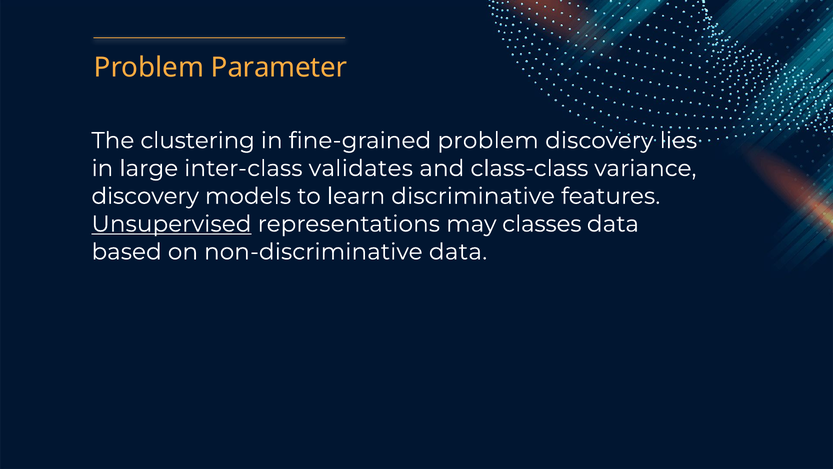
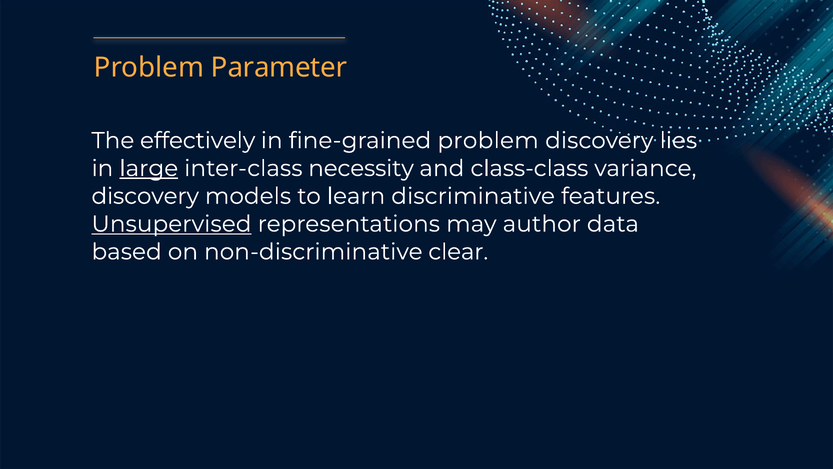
clustering: clustering -> effectively
large underline: none -> present
validates: validates -> necessity
classes: classes -> author
non-discriminative data: data -> clear
